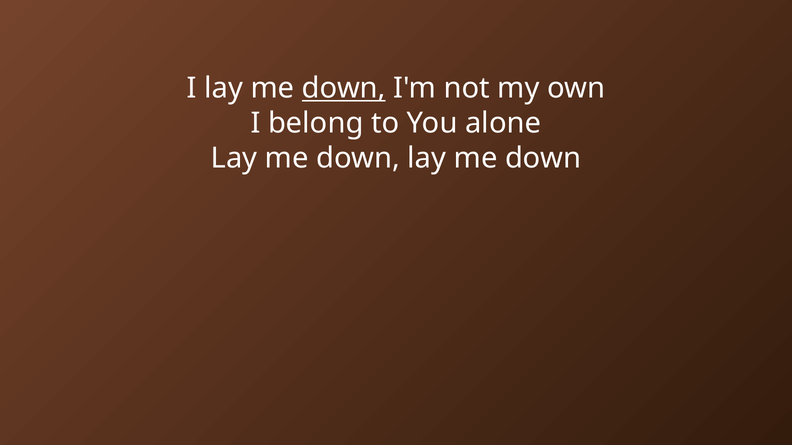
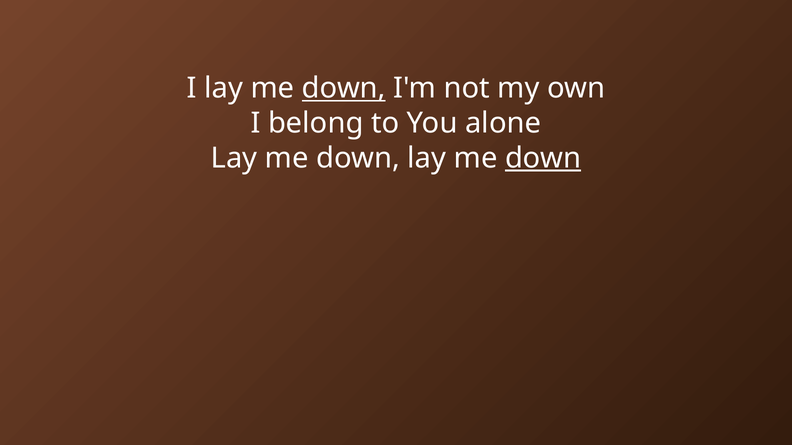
down at (543, 158) underline: none -> present
